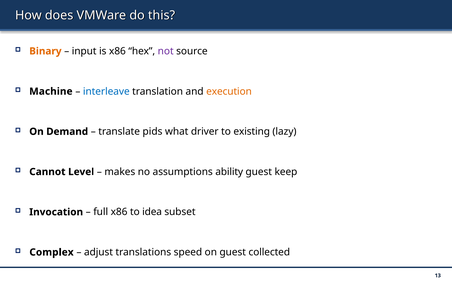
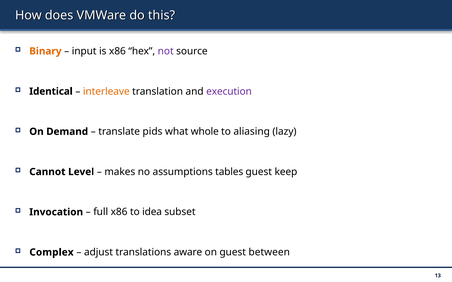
Machine: Machine -> Identical
interleave colour: blue -> orange
execution colour: orange -> purple
driver: driver -> whole
existing: existing -> aliasing
ability: ability -> tables
speed: speed -> aware
collected: collected -> between
